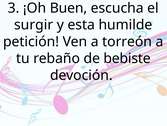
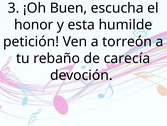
surgir: surgir -> honor
bebiste: bebiste -> carecía
